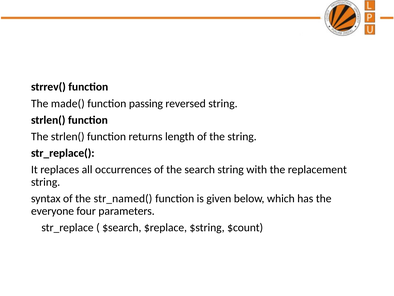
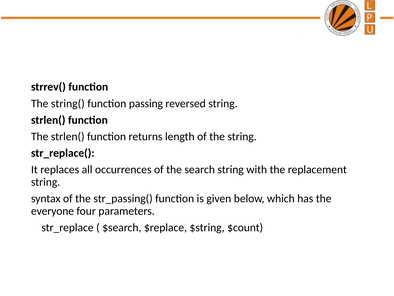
made(: made( -> string(
str_named(: str_named( -> str_passing(
